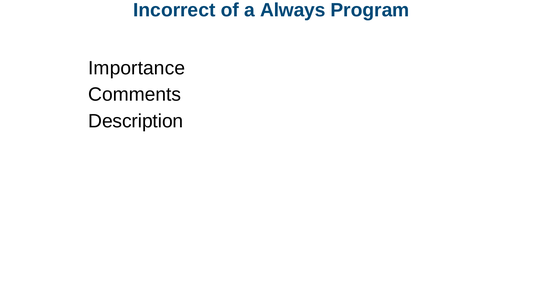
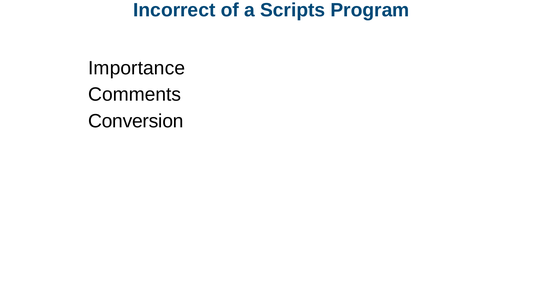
Always: Always -> Scripts
Description: Description -> Conversion
